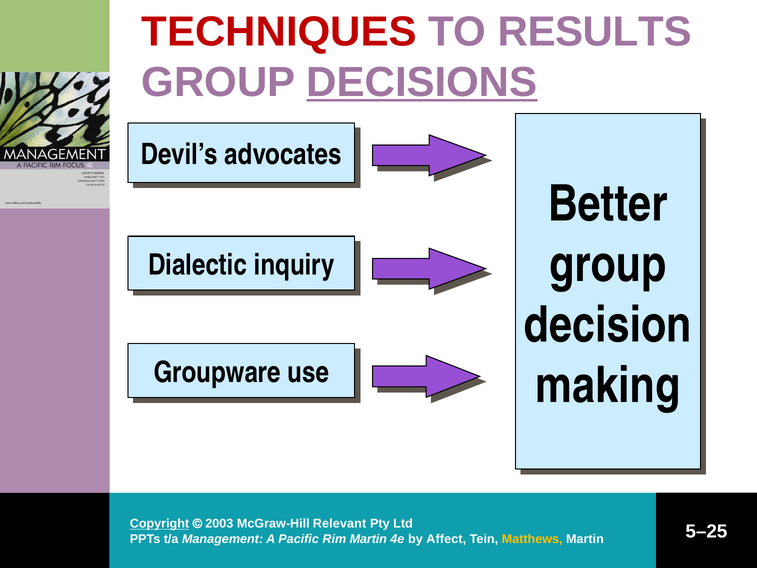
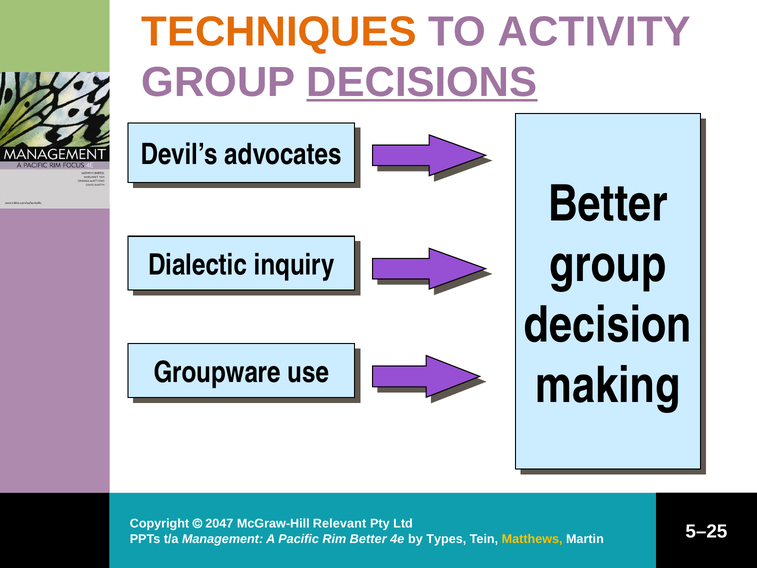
TECHNIQUES colour: red -> orange
RESULTS: RESULTS -> ACTIVITY
Copyright underline: present -> none
2003: 2003 -> 2047
Rim Martin: Martin -> Better
Affect: Affect -> Types
